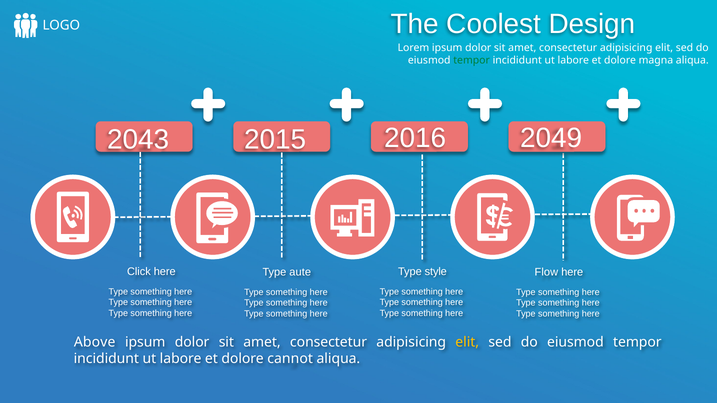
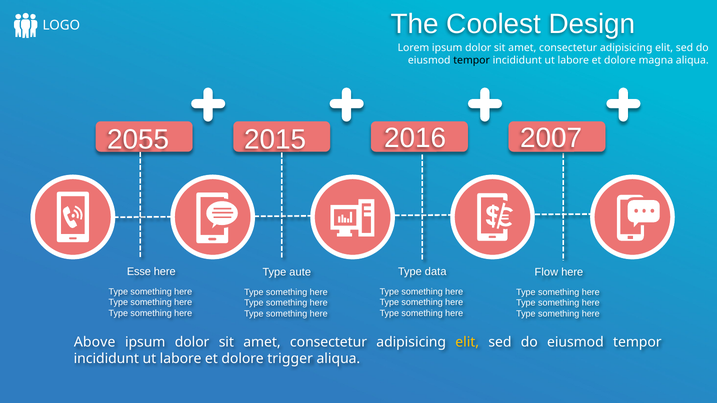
tempor at (472, 60) colour: green -> black
2043: 2043 -> 2055
2049: 2049 -> 2007
Click: Click -> Esse
style: style -> data
cannot: cannot -> trigger
